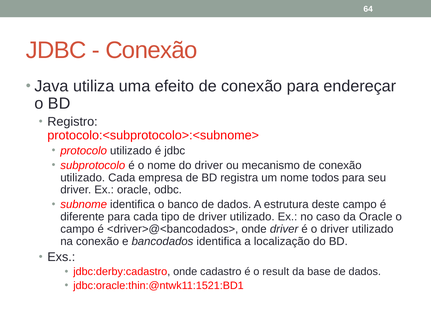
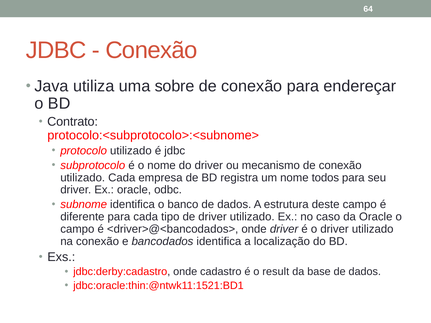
efeito: efeito -> sobre
Registro: Registro -> Contrato
